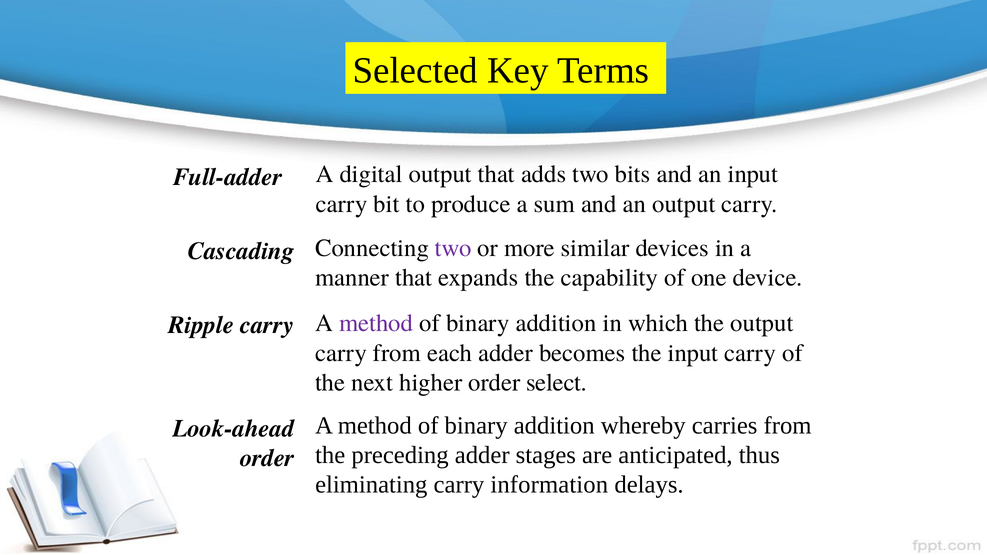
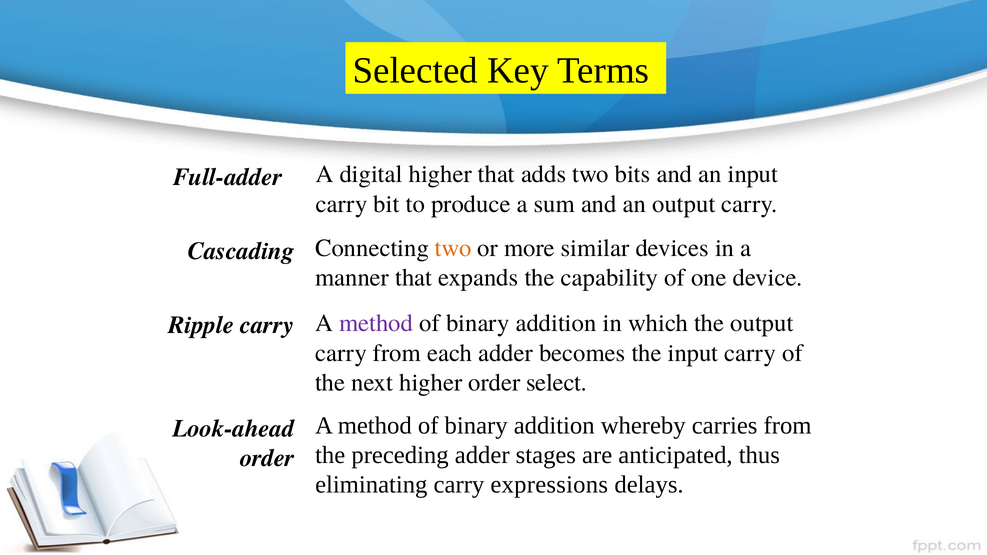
digital output: output -> higher
two at (453, 248) colour: purple -> orange
information: information -> expressions
